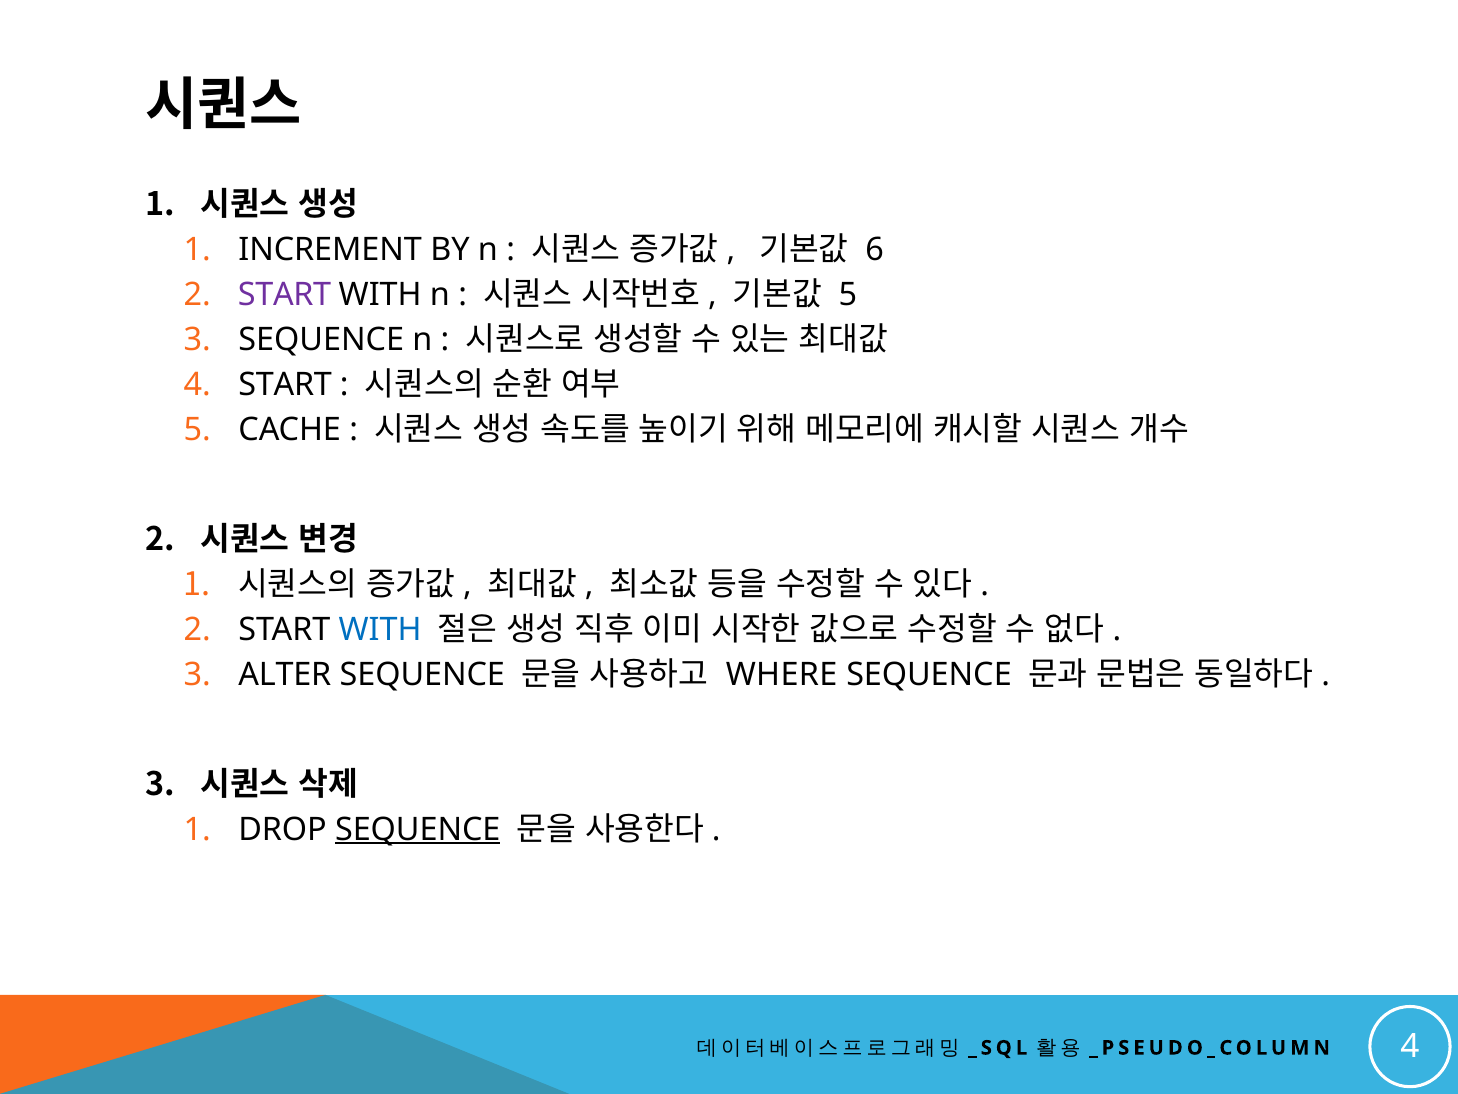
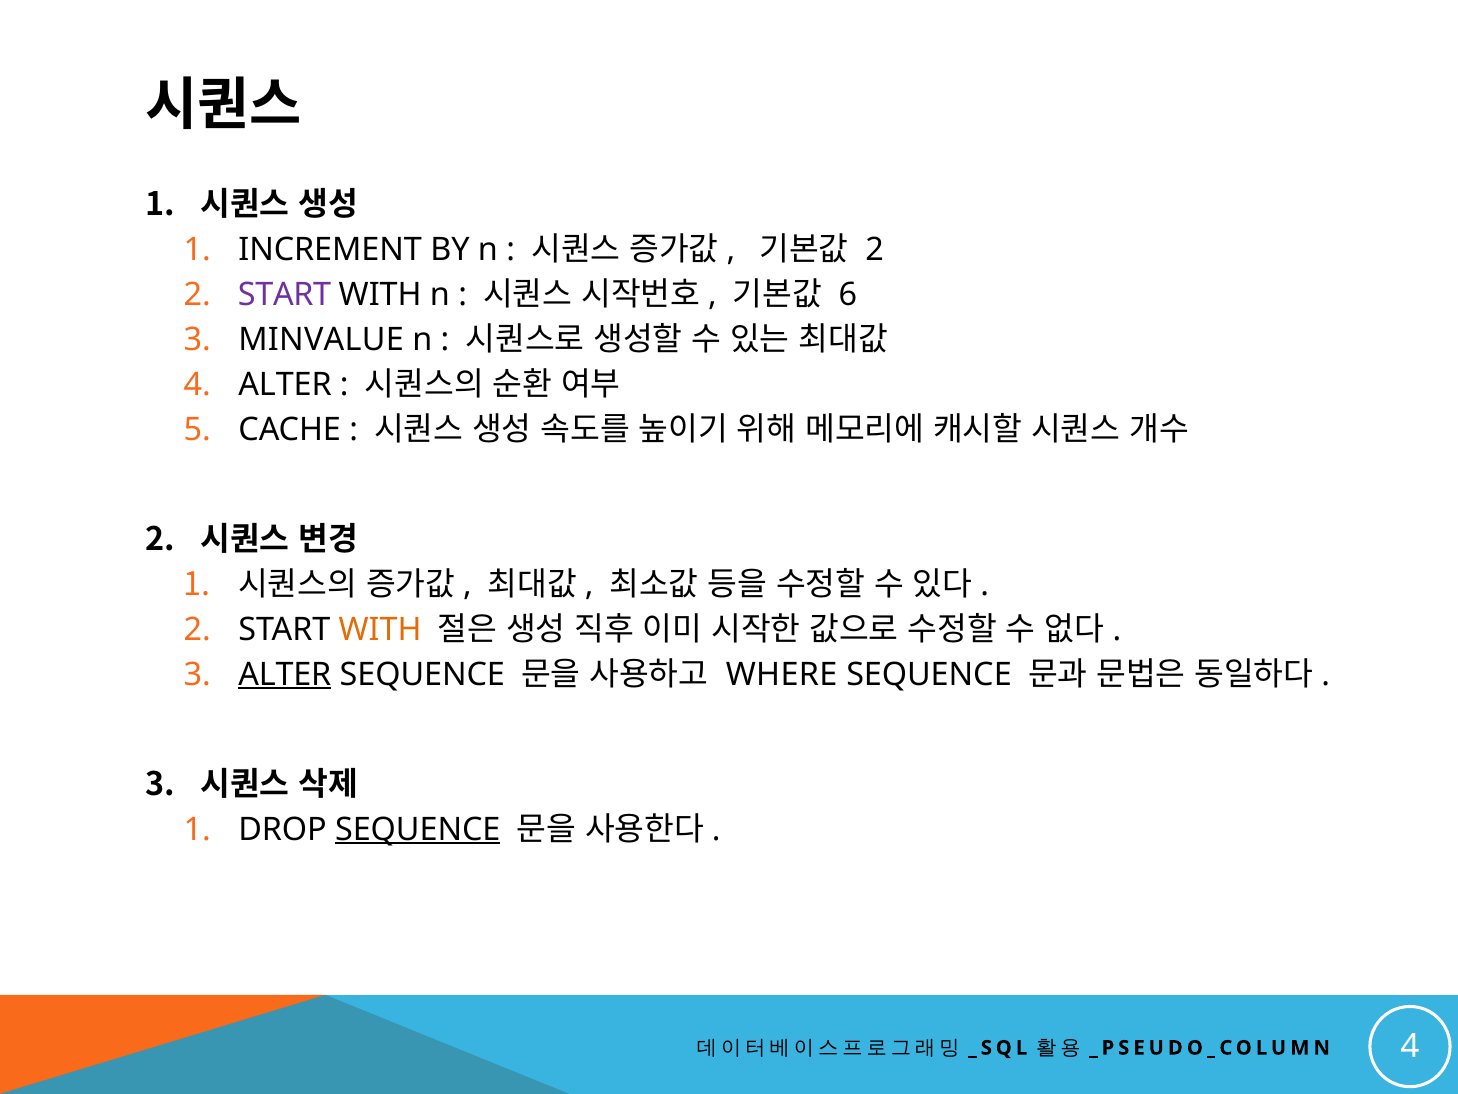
6 at (875, 249): 6 -> 2
5 at (848, 294): 5 -> 6
SEQUENCE at (321, 339): SEQUENCE -> MINVALUE
4 START: START -> ALTER
WITH at (380, 629) colour: blue -> orange
ALTER at (285, 674) underline: none -> present
